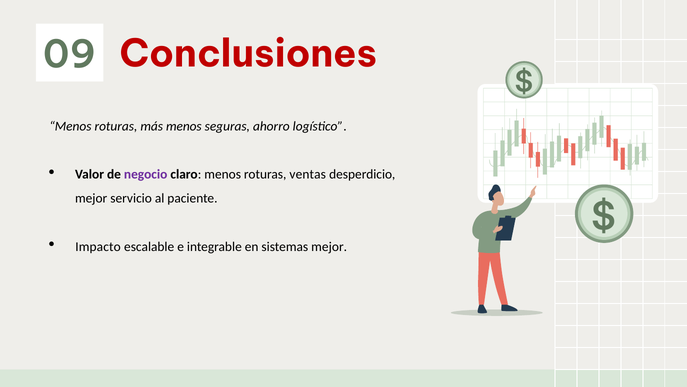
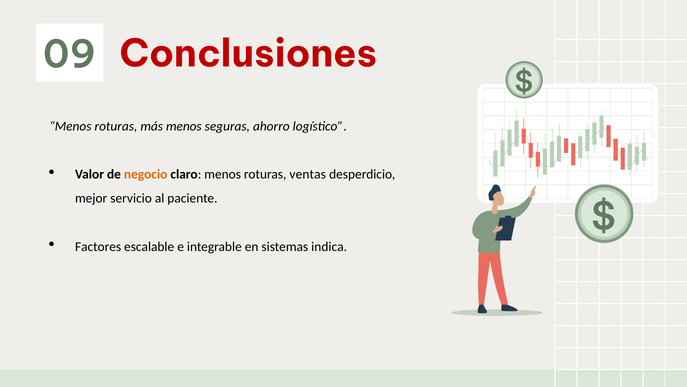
negocio colour: purple -> orange
Impacto: Impacto -> Factores
sistemas mejor: mejor -> indica
